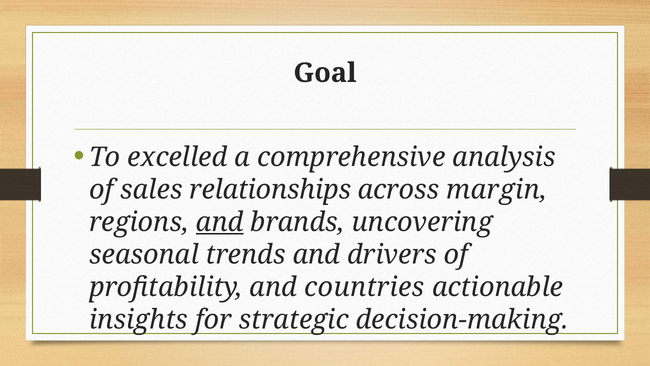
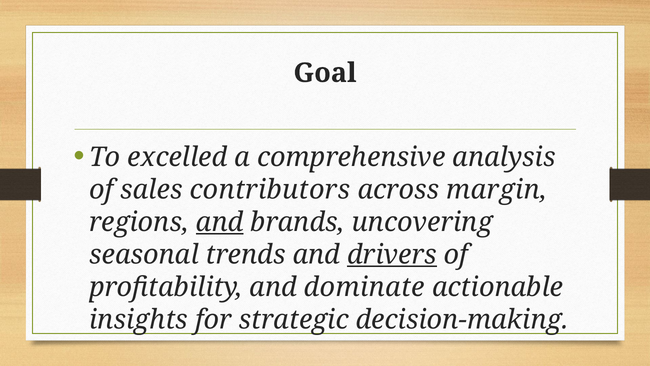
relationships: relationships -> contributors
drivers underline: none -> present
countries: countries -> dominate
